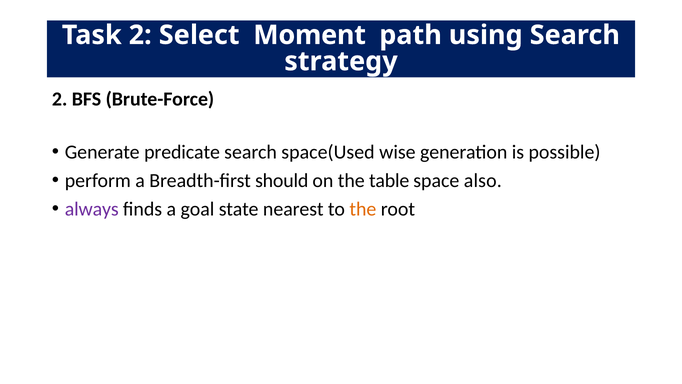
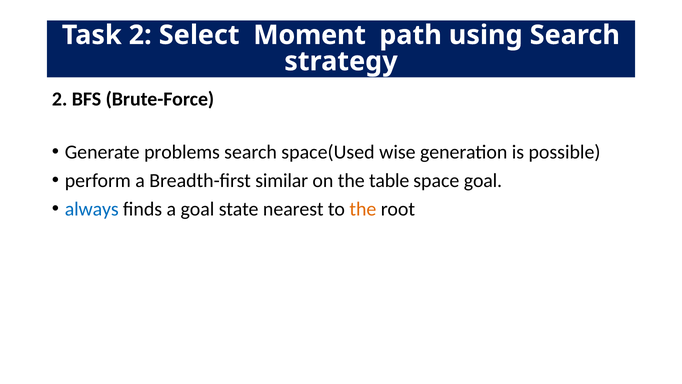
predicate: predicate -> problems
should: should -> similar
space also: also -> goal
always colour: purple -> blue
